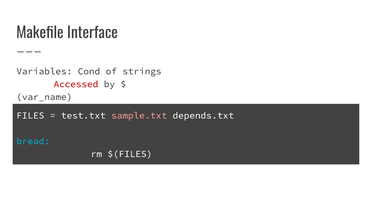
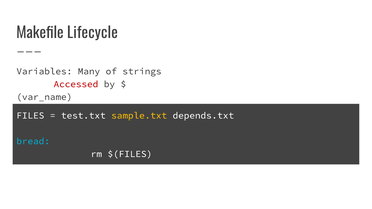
Interface: Interface -> Lifecycle
Cond: Cond -> Many
sample.txt colour: pink -> yellow
